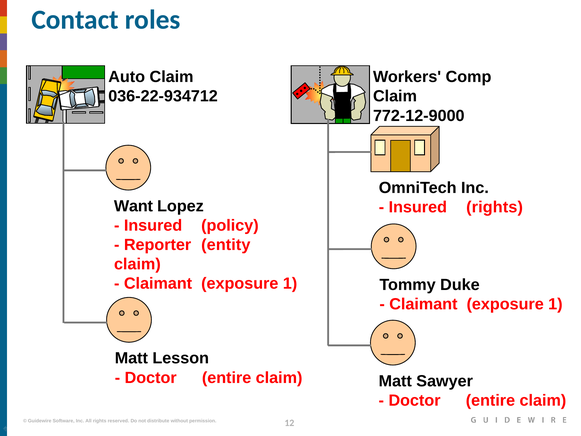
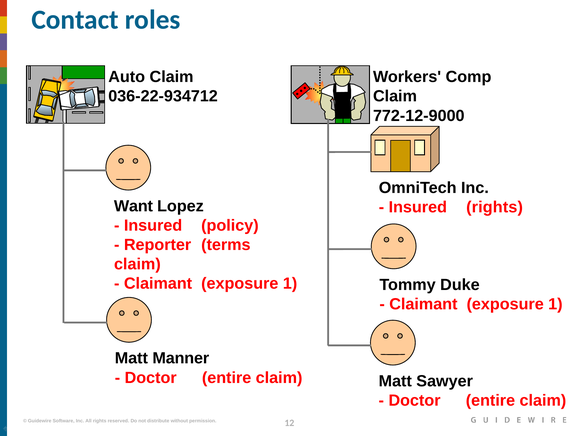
entity: entity -> terms
Lesson: Lesson -> Manner
